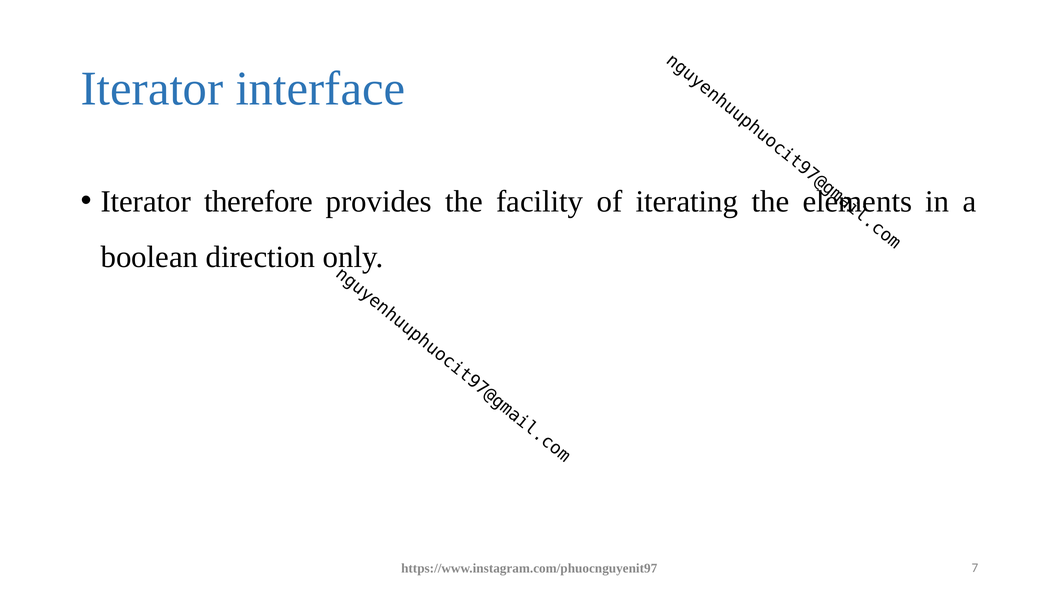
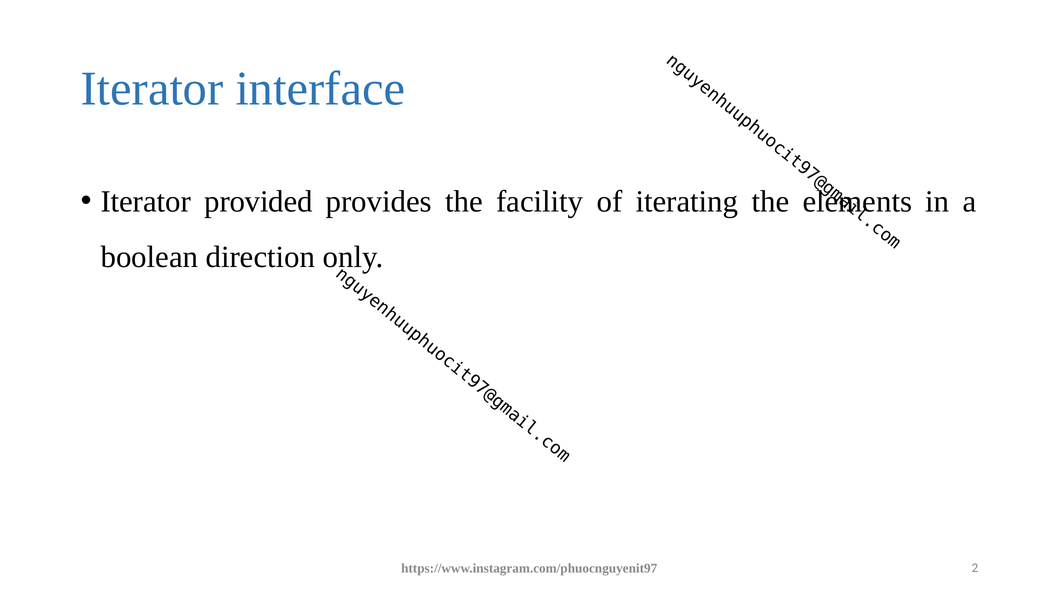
therefore: therefore -> provided
https://www.instagram.com/phuocnguyenit97 7: 7 -> 2
